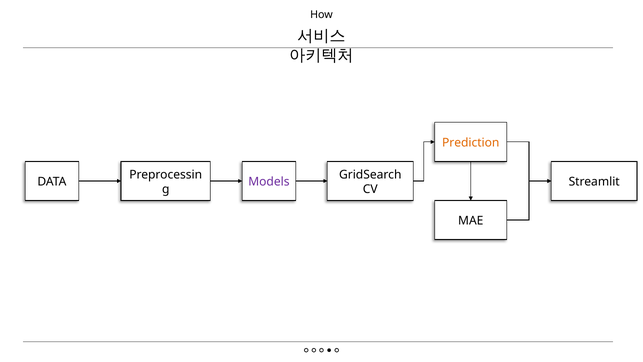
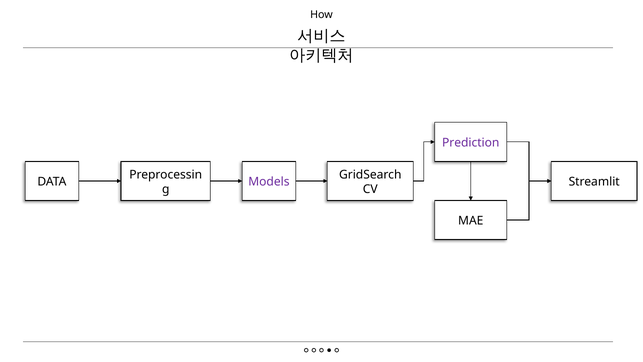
Prediction colour: orange -> purple
